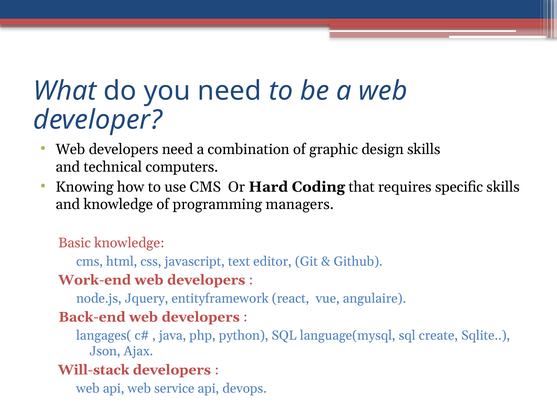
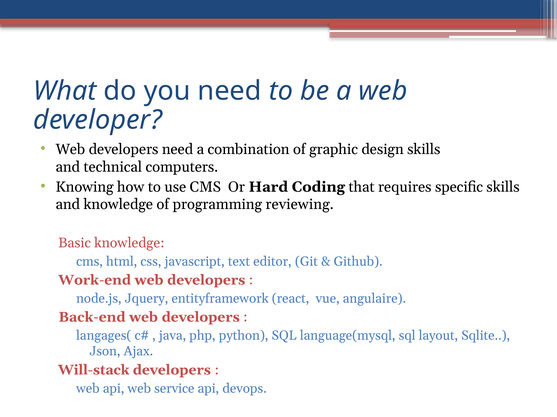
managers: managers -> reviewing
create: create -> layout
